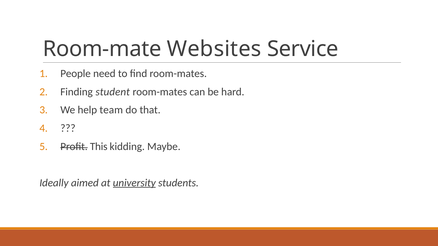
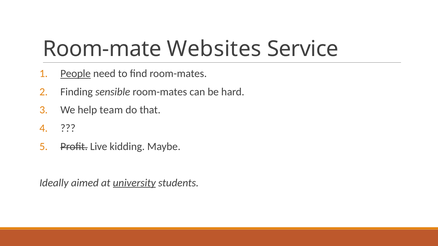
People underline: none -> present
student: student -> sensible
This: This -> Live
